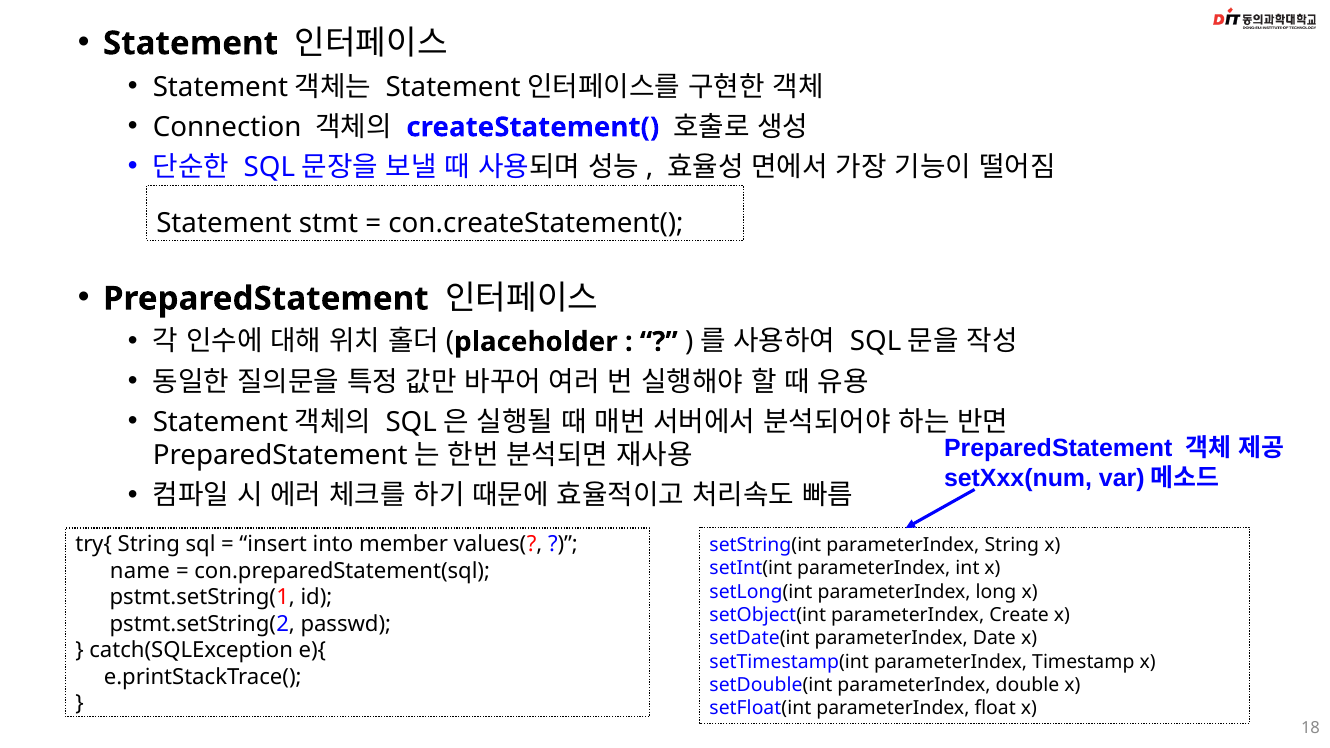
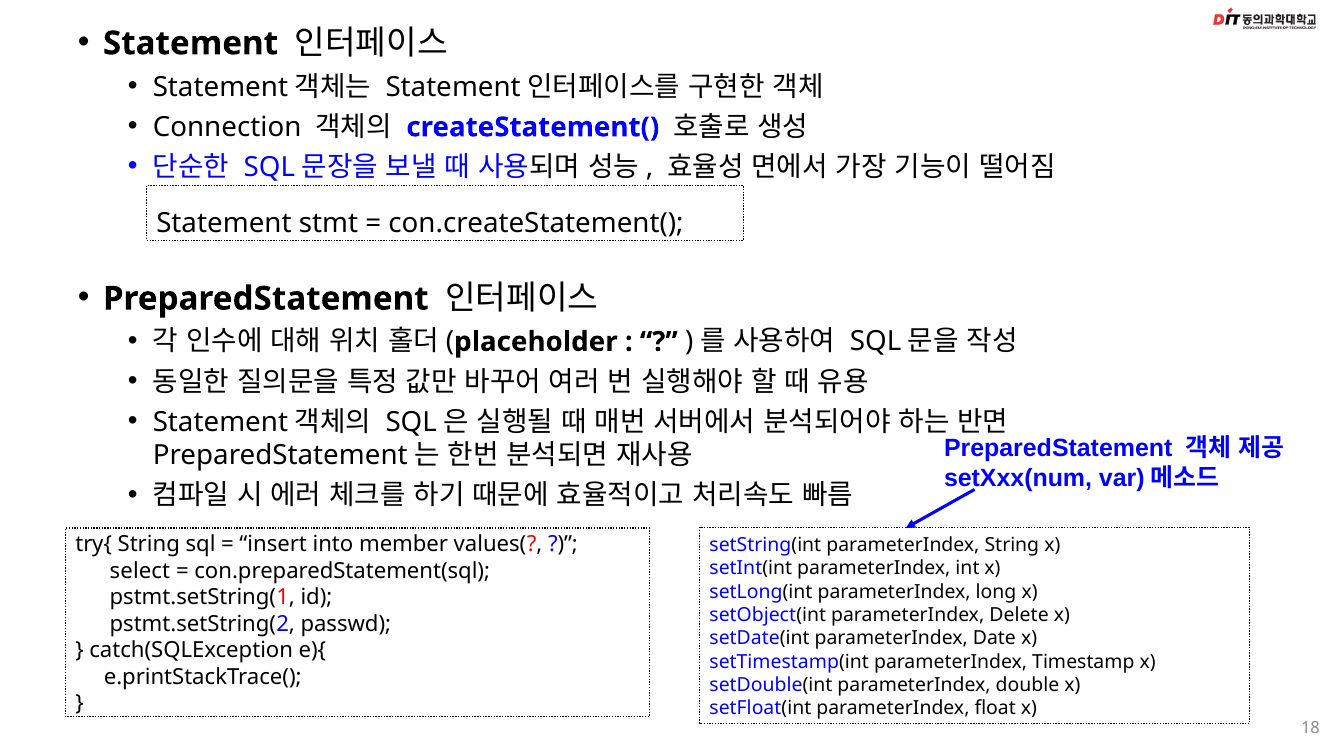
name: name -> select
Create: Create -> Delete
